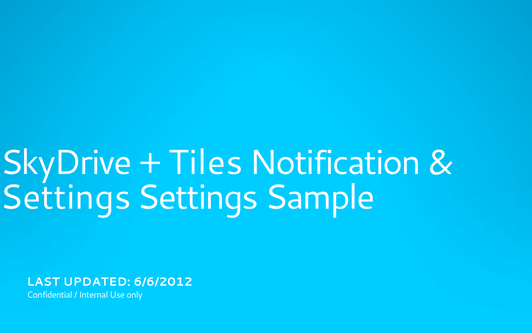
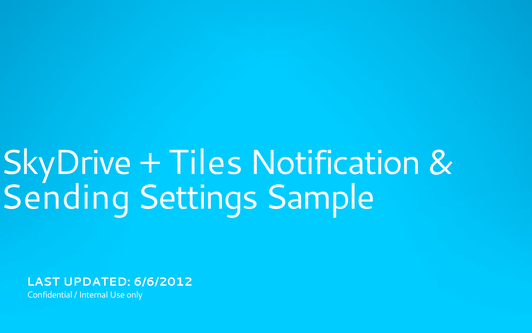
Settings at (66, 197): Settings -> Sending
